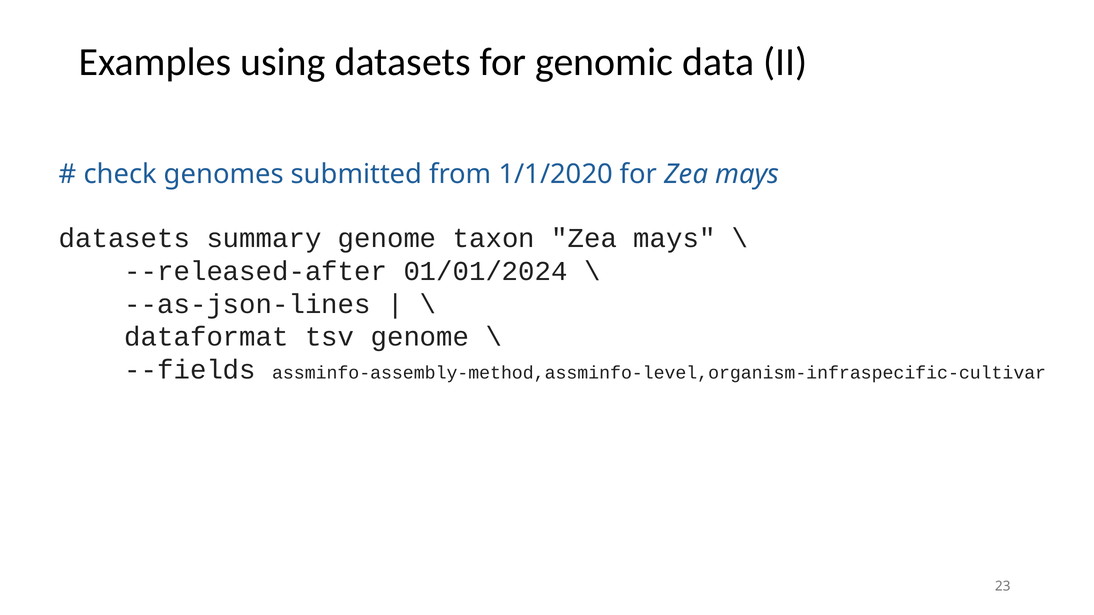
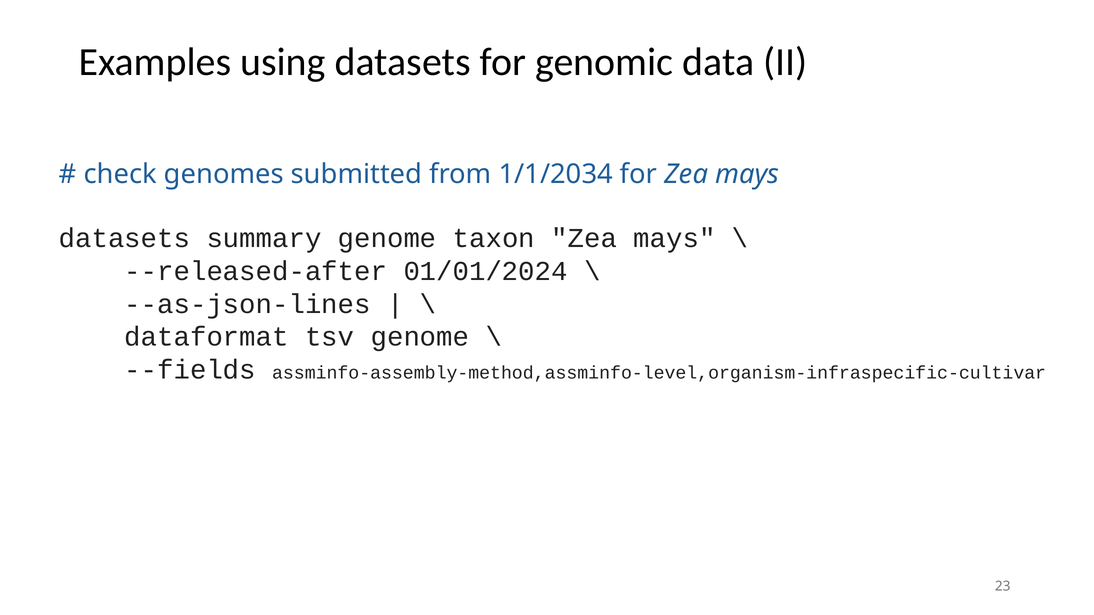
1/1/2020: 1/1/2020 -> 1/1/2034
